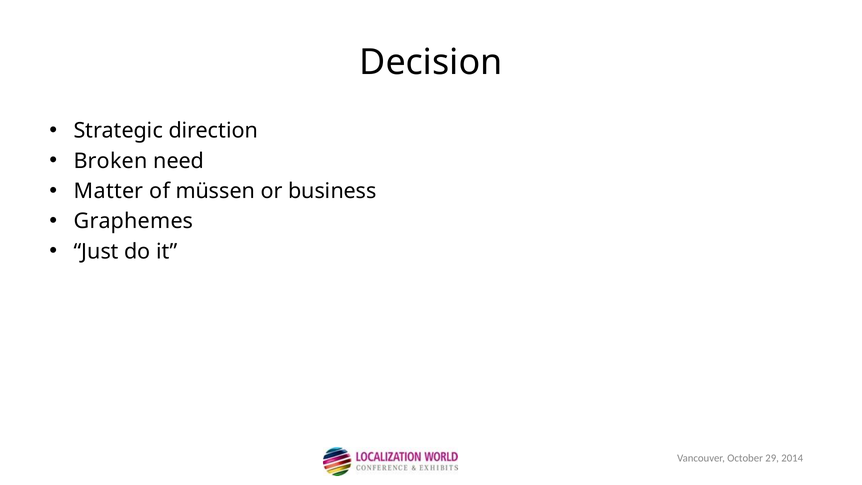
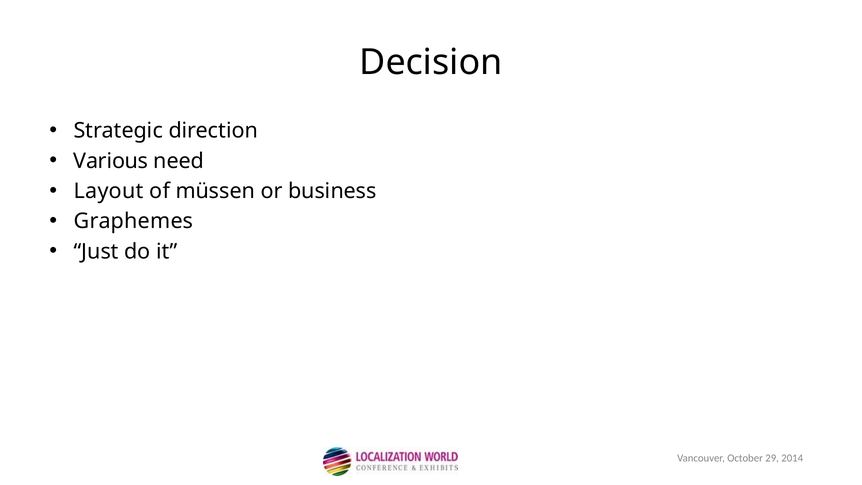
Broken: Broken -> Various
Matter: Matter -> Layout
